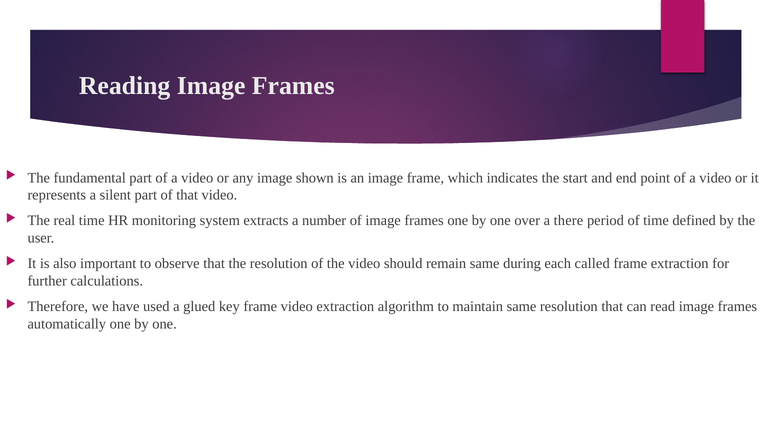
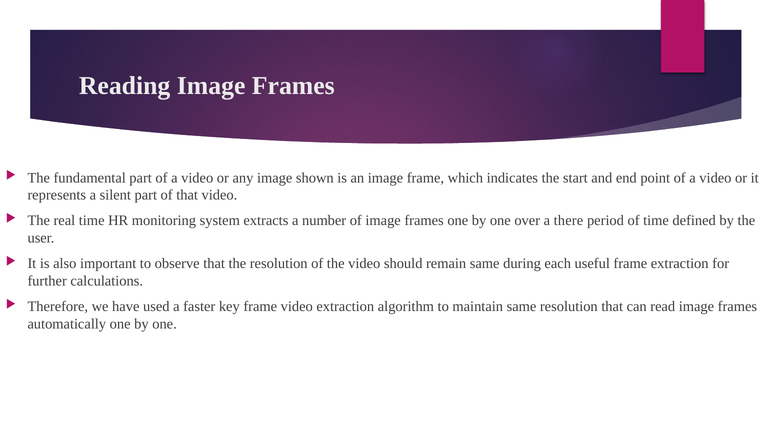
called: called -> useful
glued: glued -> faster
